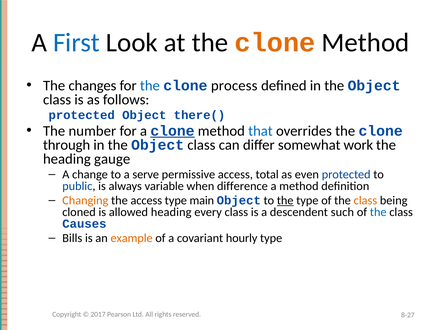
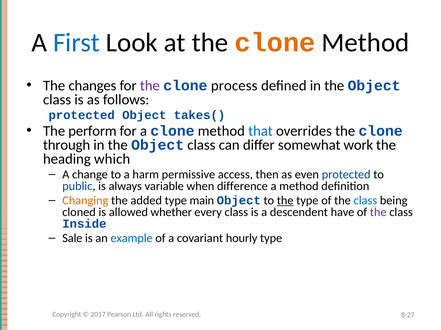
the at (150, 86) colour: blue -> purple
there(: there( -> takes(
number: number -> perform
clone at (172, 131) underline: present -> none
gauge: gauge -> which
serve: serve -> harm
total: total -> then
the access: access -> added
class at (365, 201) colour: orange -> blue
allowed heading: heading -> whether
such: such -> have
the at (378, 213) colour: blue -> purple
Causes: Causes -> Inside
Bills: Bills -> Sale
example colour: orange -> blue
